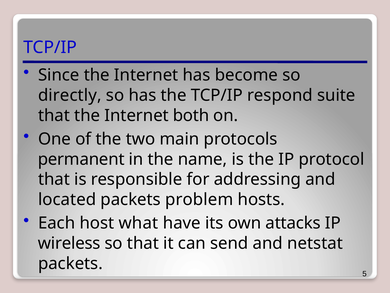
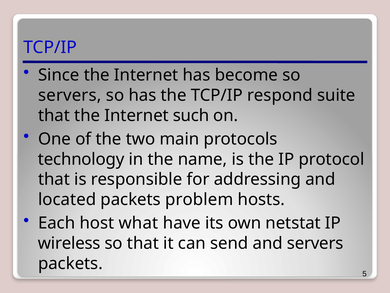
directly at (70, 95): directly -> servers
both: both -> such
permanent: permanent -> technology
attacks: attacks -> netstat
and netstat: netstat -> servers
